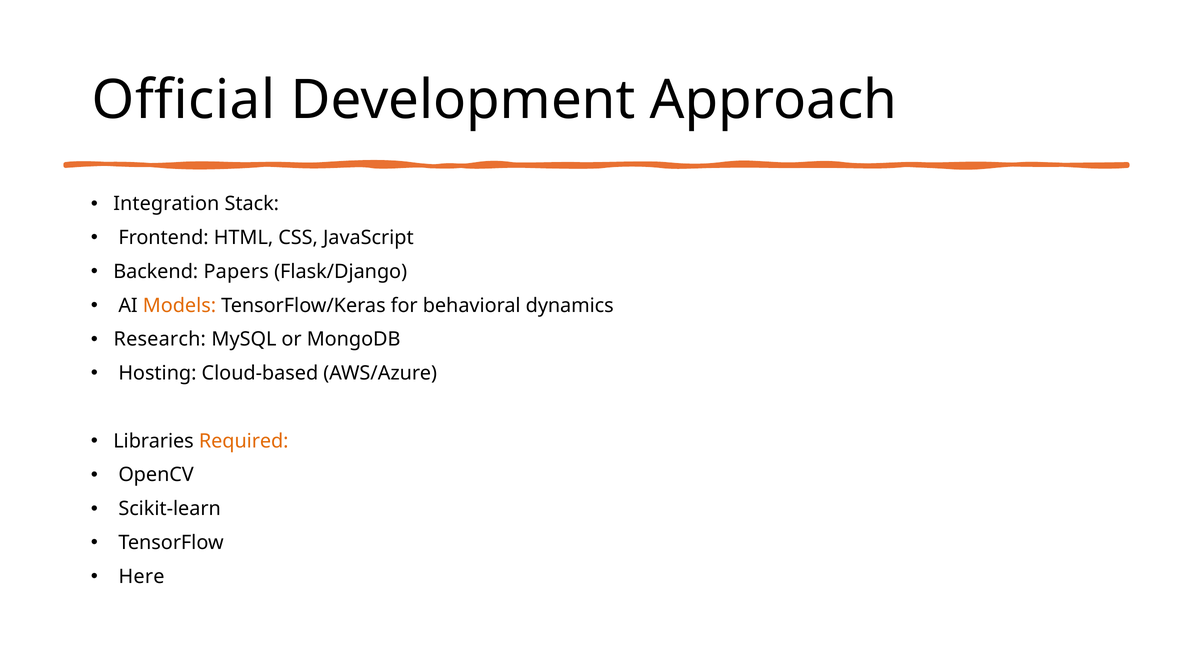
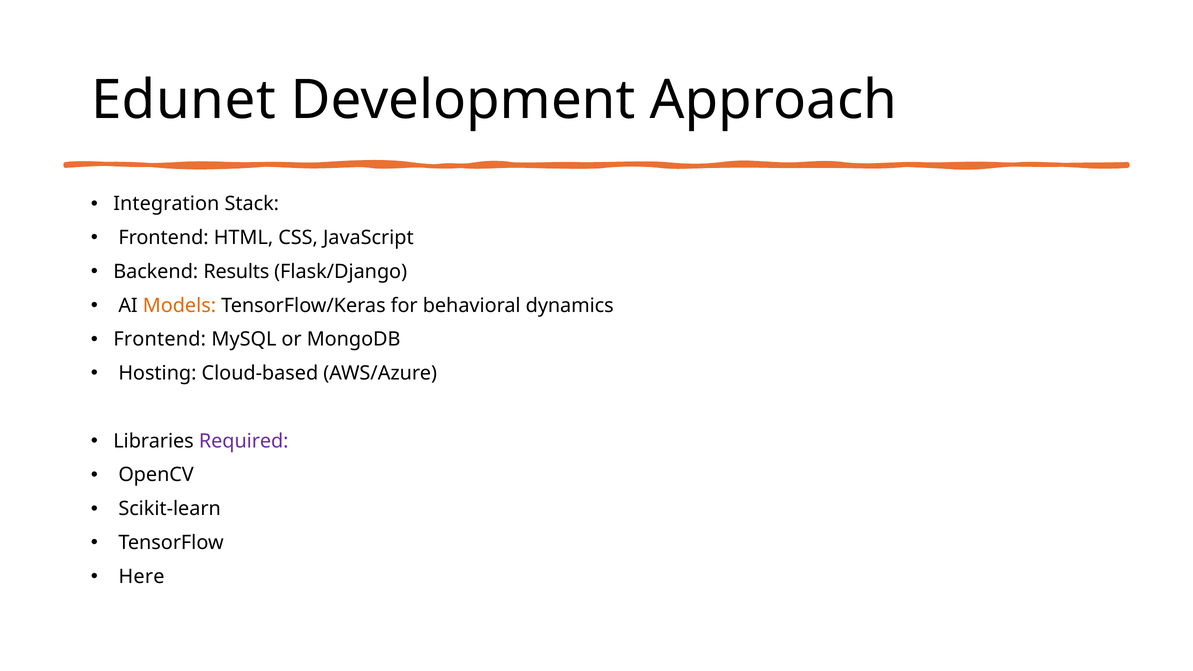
Official: Official -> Edunet
Papers: Papers -> Results
Research at (160, 339): Research -> Frontend
Required colour: orange -> purple
